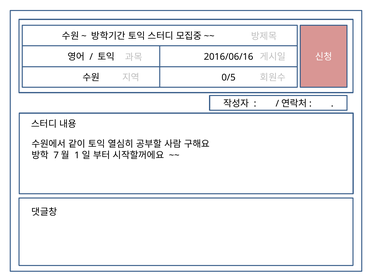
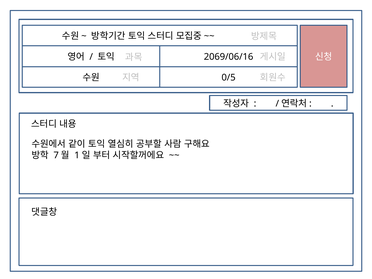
2016/06/16: 2016/06/16 -> 2069/06/16
